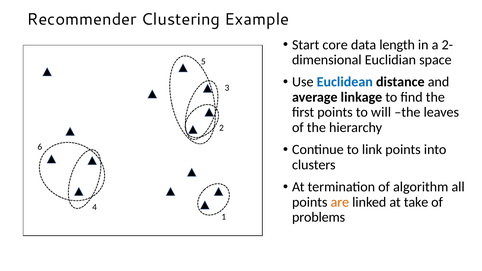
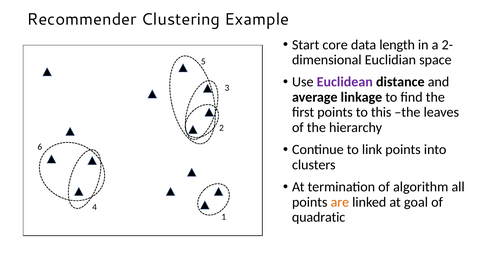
Euclidean colour: blue -> purple
will: will -> this
take: take -> goal
problems: problems -> quadratic
